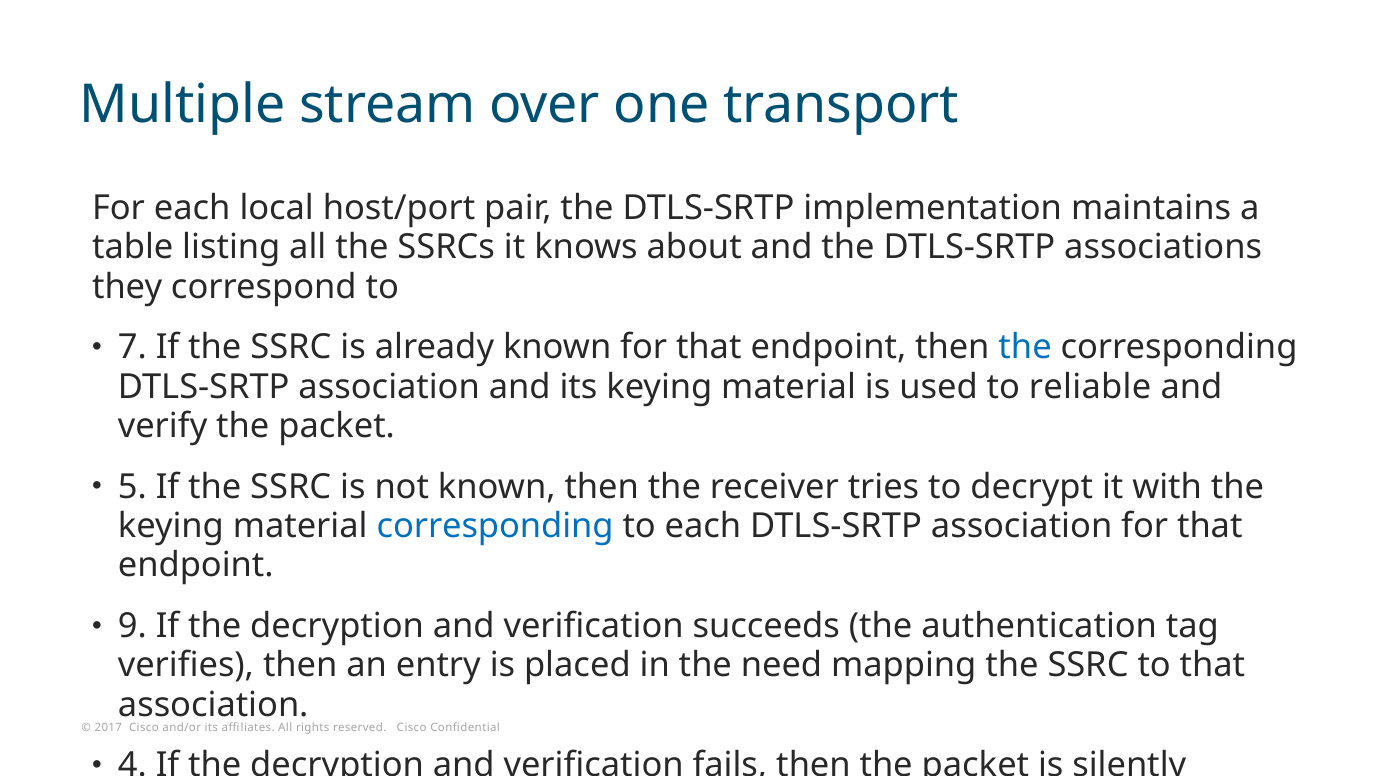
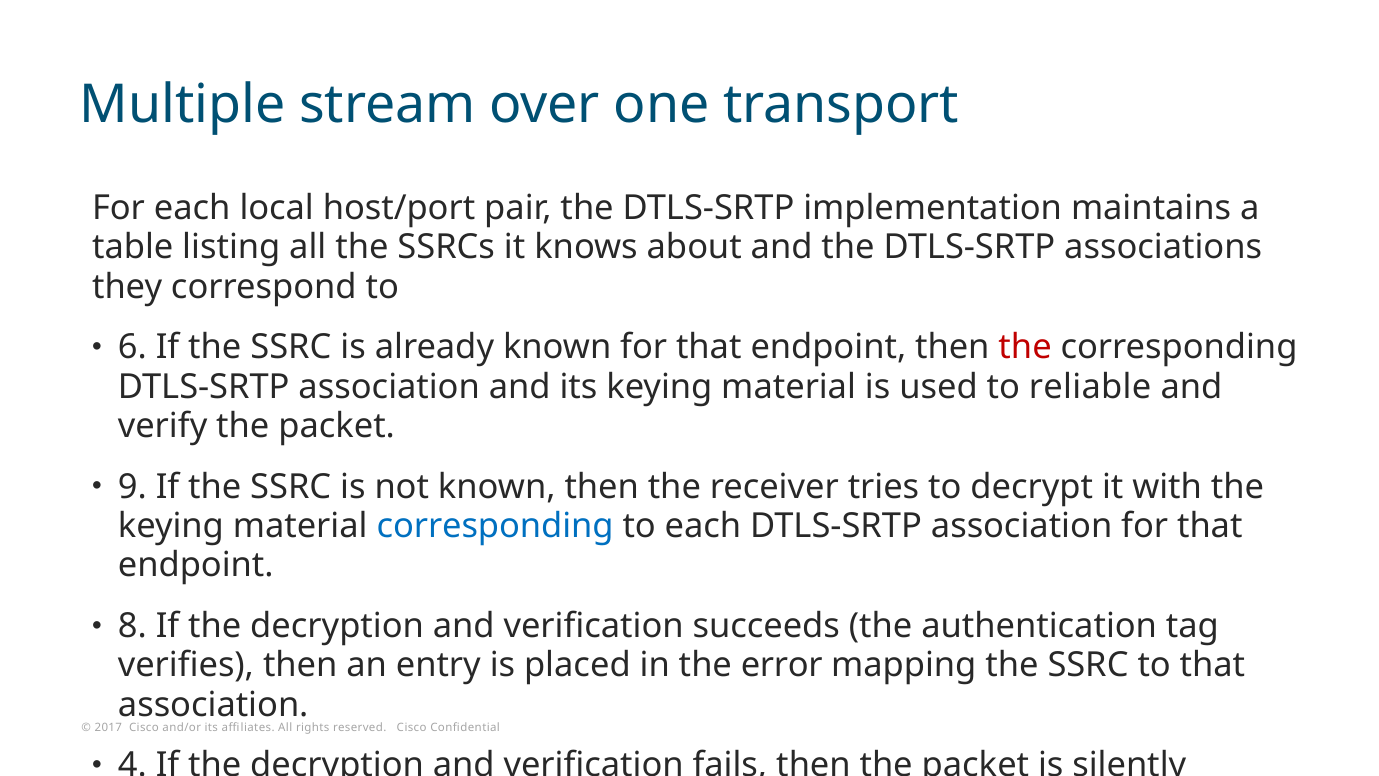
7: 7 -> 6
the at (1025, 347) colour: blue -> red
5 at (132, 487): 5 -> 9
9: 9 -> 8
need: need -> error
